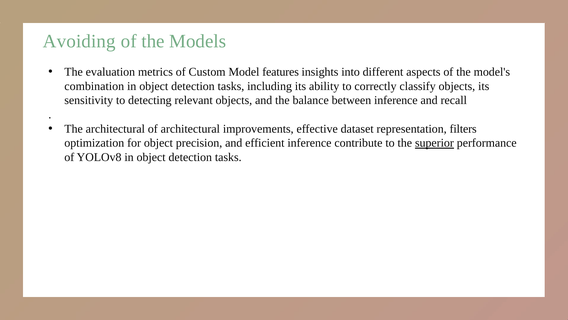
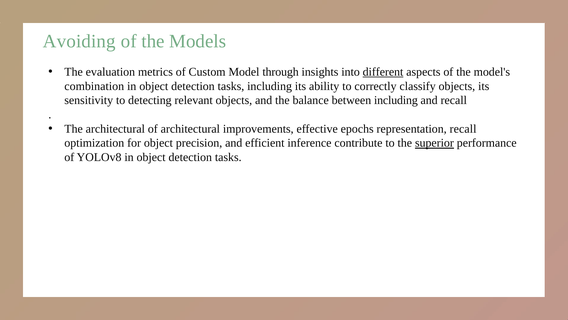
features: features -> through
different underline: none -> present
between inference: inference -> including
dataset: dataset -> epochs
representation filters: filters -> recall
